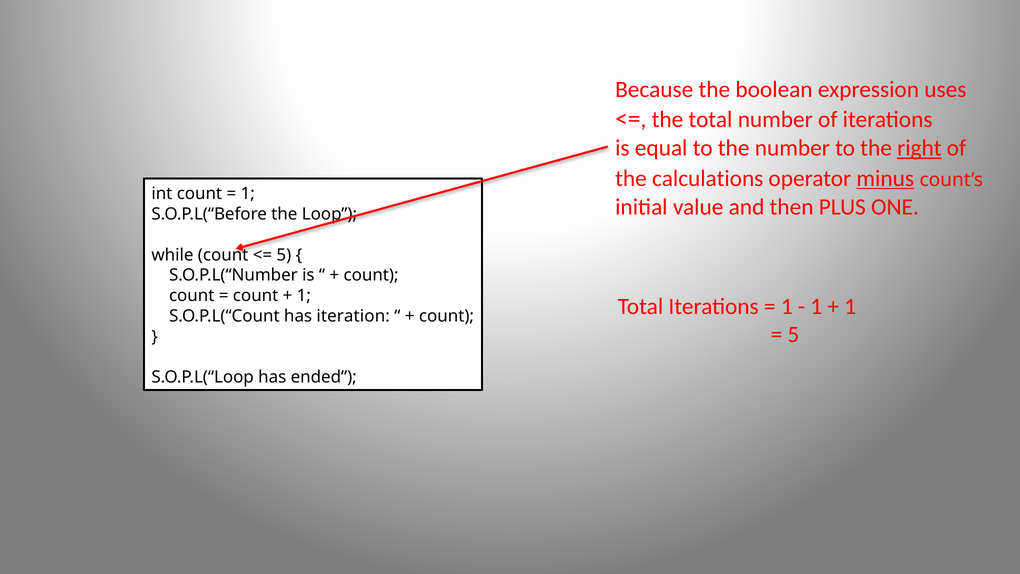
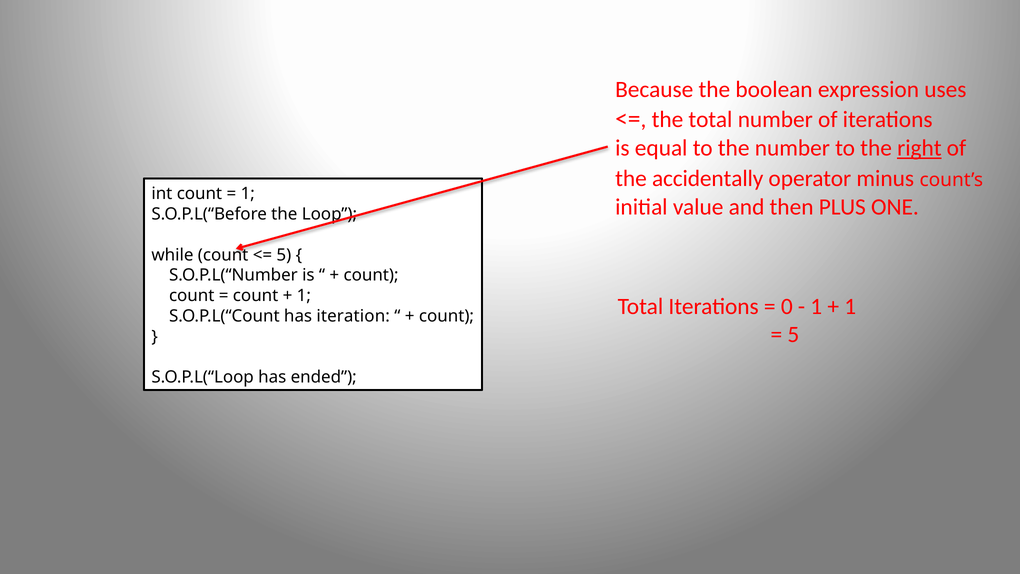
calculations: calculations -> accidentally
minus underline: present -> none
1 at (787, 306): 1 -> 0
